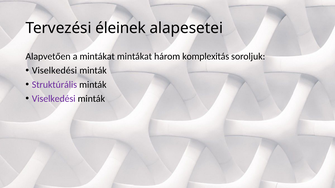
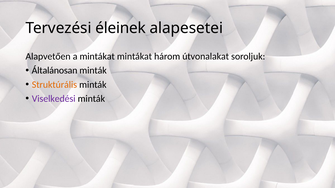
komplexitás: komplexitás -> útvonalakat
Viselkedési at (54, 71): Viselkedési -> Általánosan
Struktúrális colour: purple -> orange
